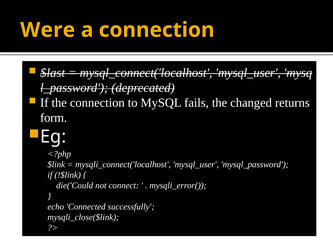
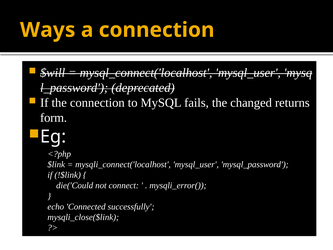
Were: Were -> Ways
$last: $last -> $will
